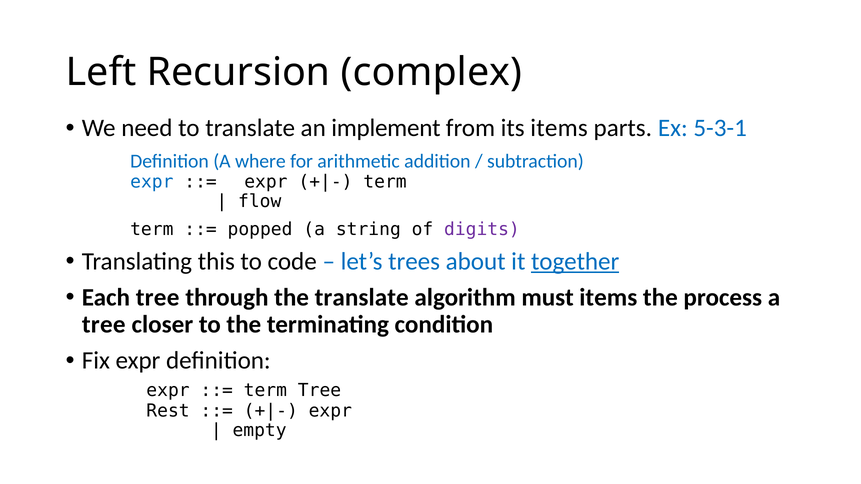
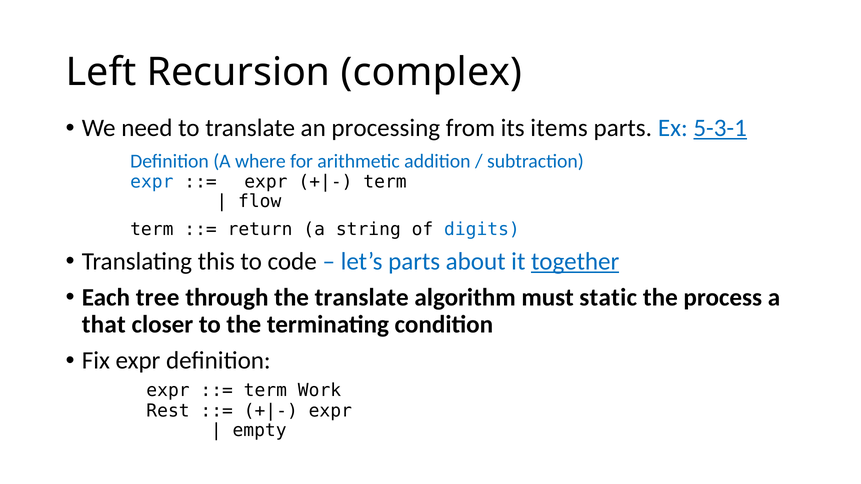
implement: implement -> processing
5-3-1 underline: none -> present
popped: popped -> return
digits colour: purple -> blue
let’s trees: trees -> parts
must items: items -> static
tree at (104, 325): tree -> that
term Tree: Tree -> Work
